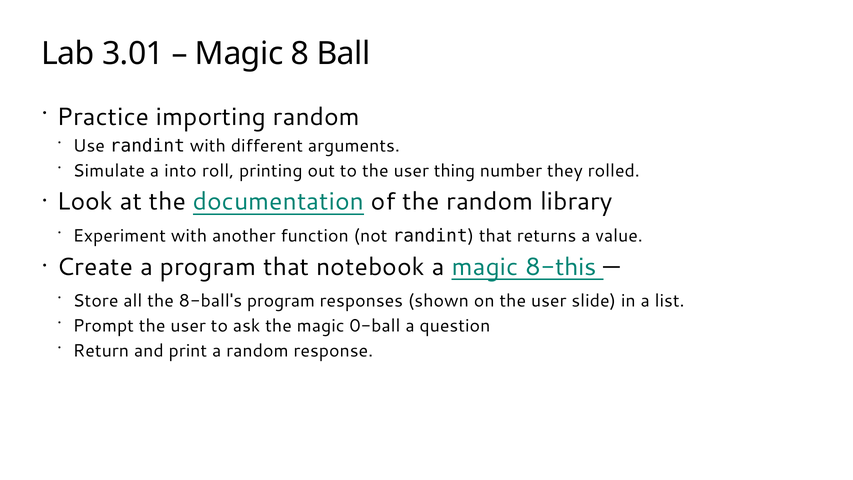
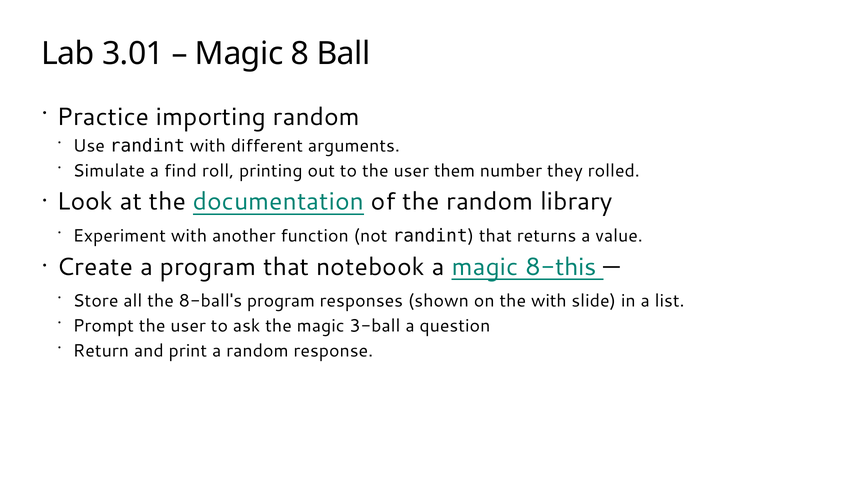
into: into -> find
thing: thing -> them
on the user: user -> with
0-ball: 0-ball -> 3-ball
